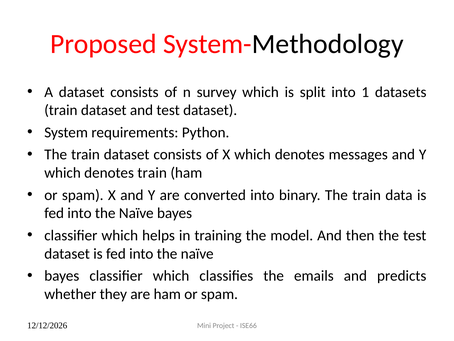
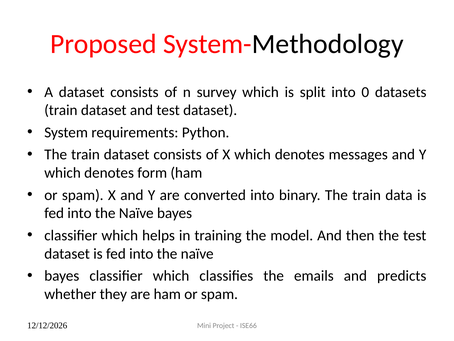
1: 1 -> 0
denotes train: train -> form
